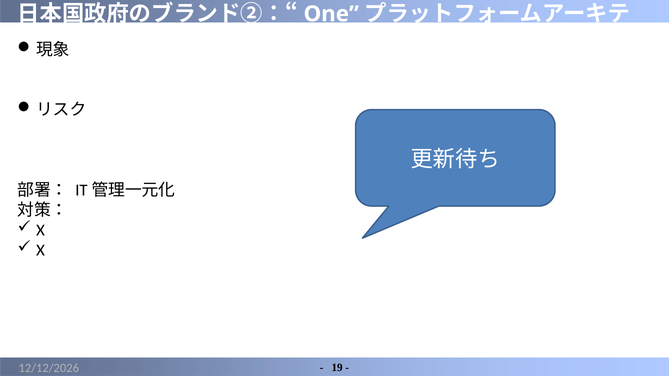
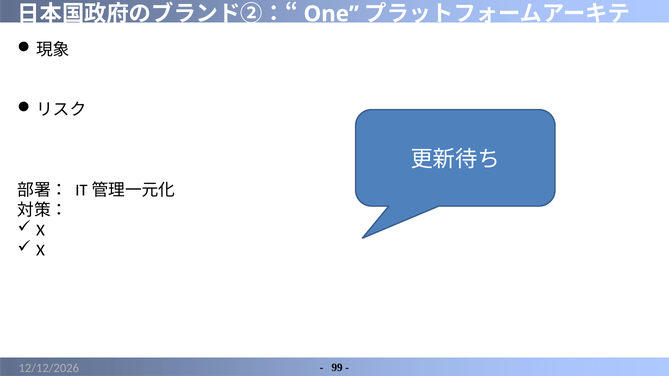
19: 19 -> 99
